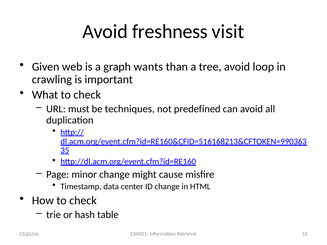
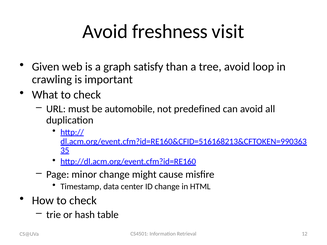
wants: wants -> satisfy
techniques: techniques -> automobile
